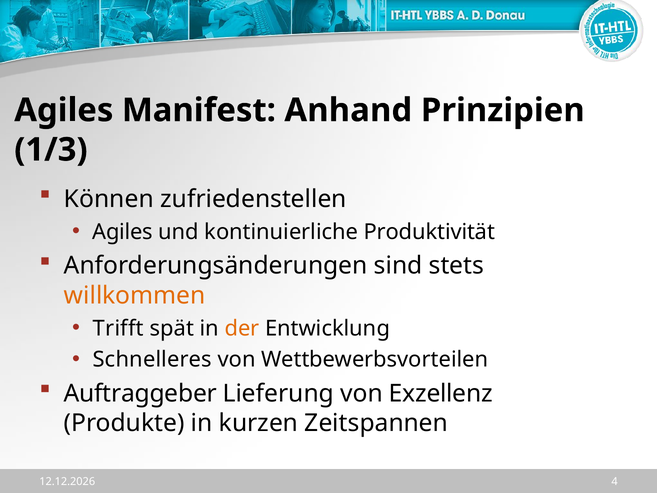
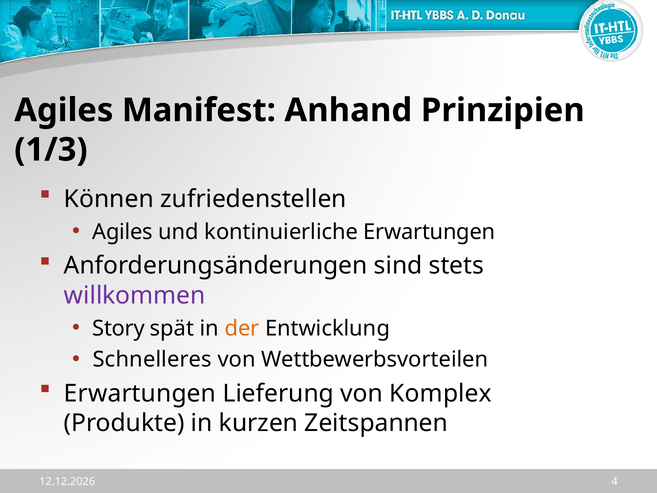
kontinuierliche Produktivität: Produktivität -> Erwartungen
willkommen colour: orange -> purple
Trifft: Trifft -> Story
Auftraggeber at (140, 394): Auftraggeber -> Erwartungen
Exzellenz: Exzellenz -> Komplex
